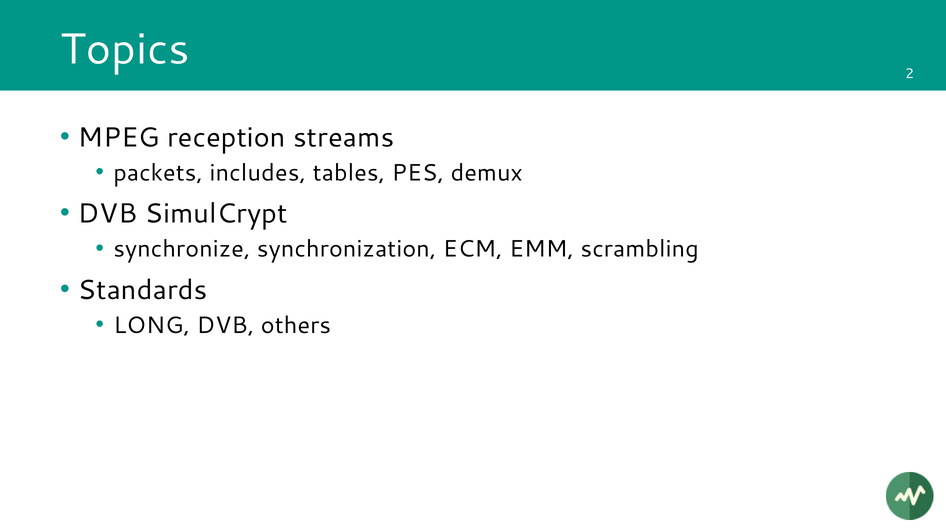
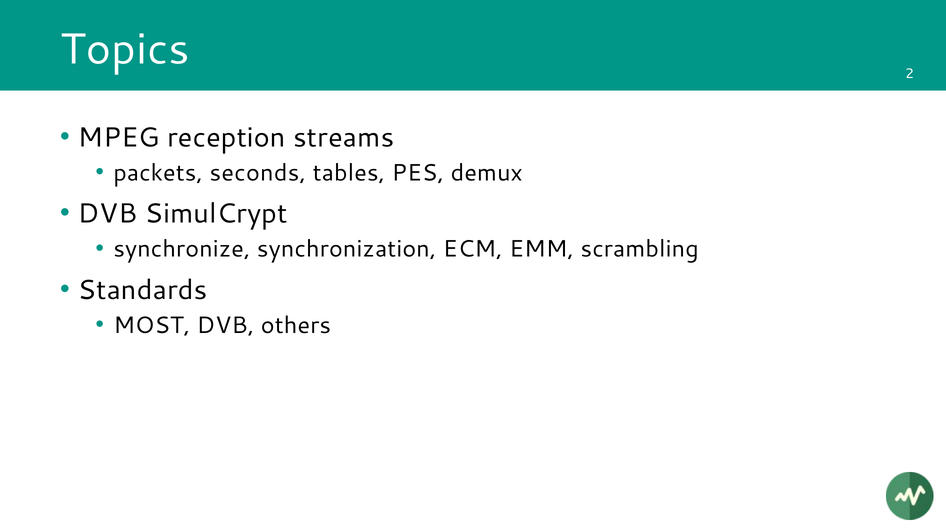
includes: includes -> seconds
LONG: LONG -> MOST
